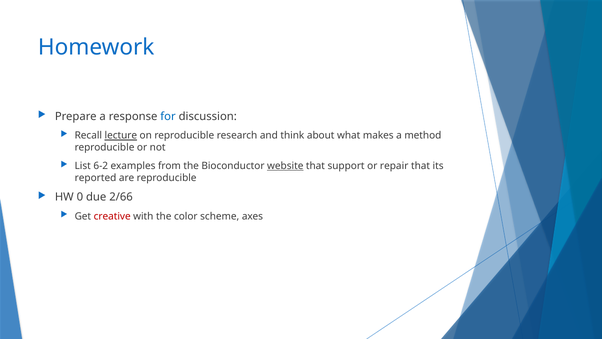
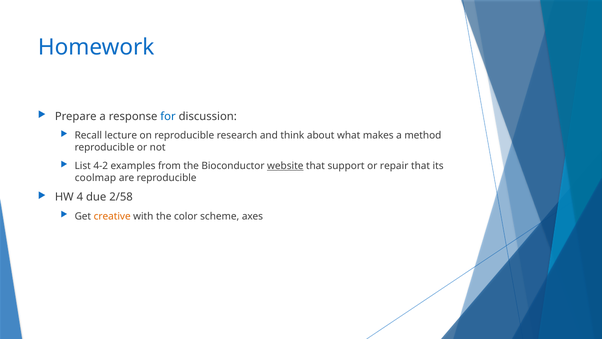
lecture underline: present -> none
6-2: 6-2 -> 4-2
reported: reported -> coolmap
0: 0 -> 4
2/66: 2/66 -> 2/58
creative colour: red -> orange
